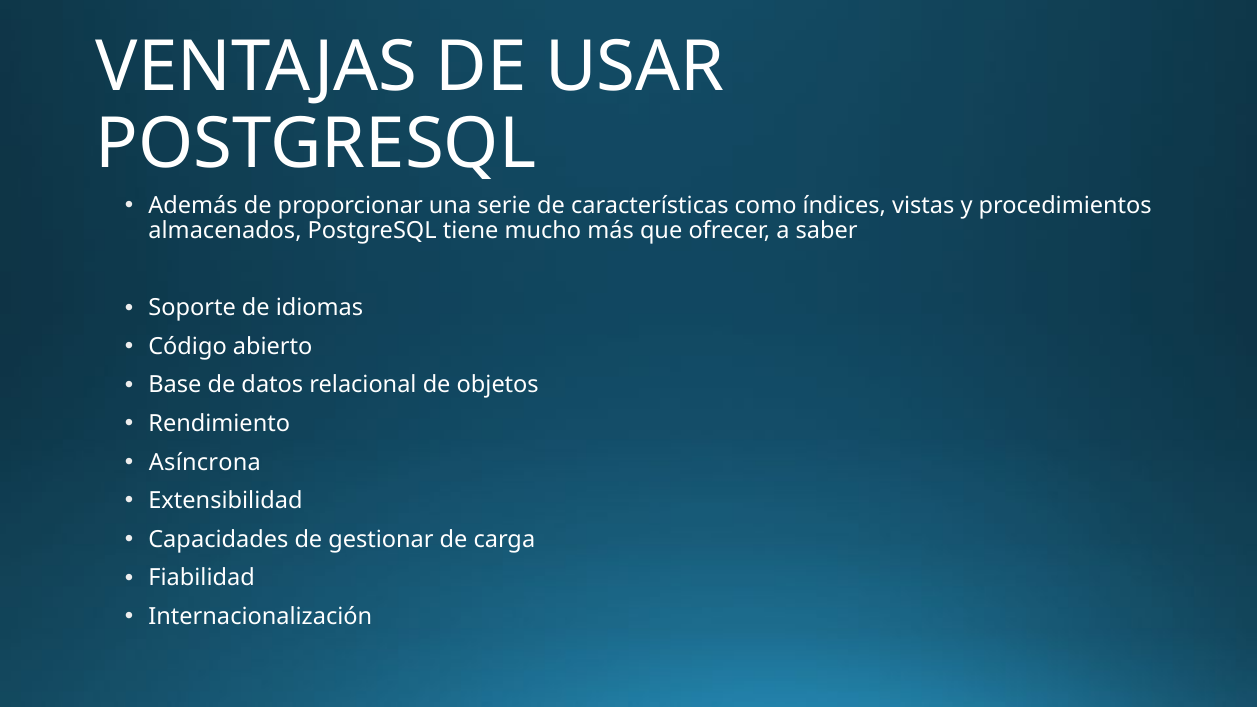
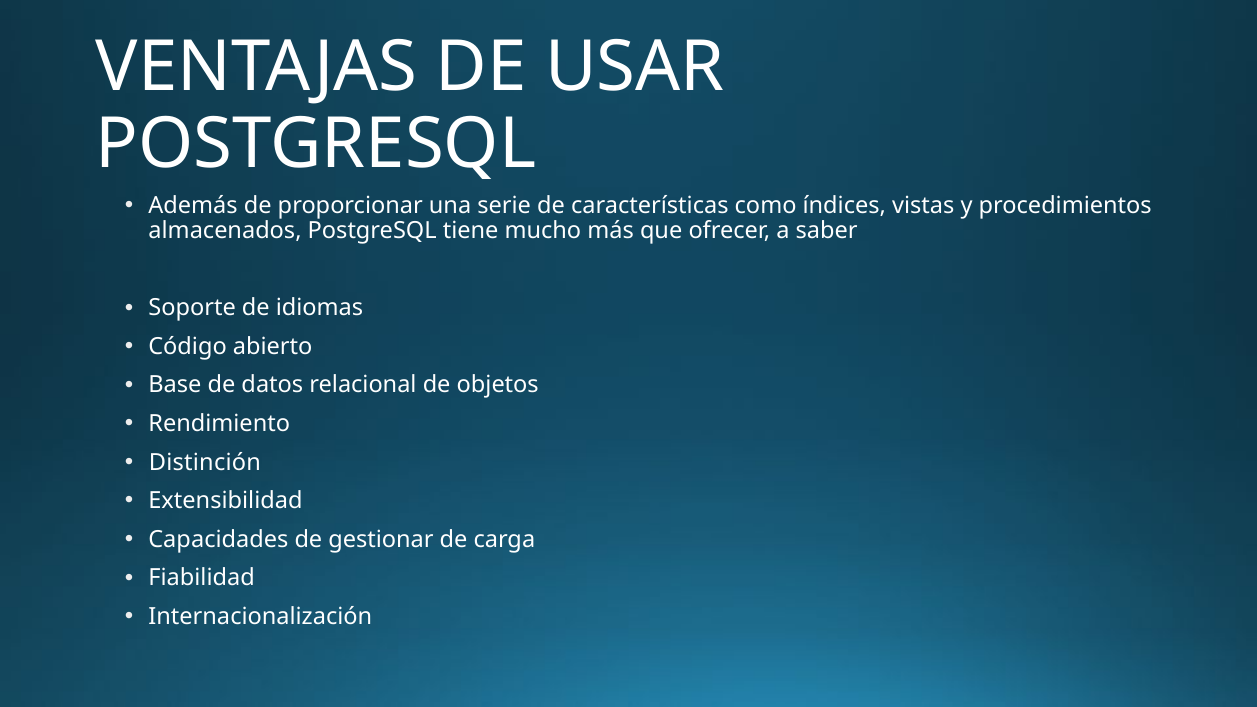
Asíncrona: Asíncrona -> Distinción
